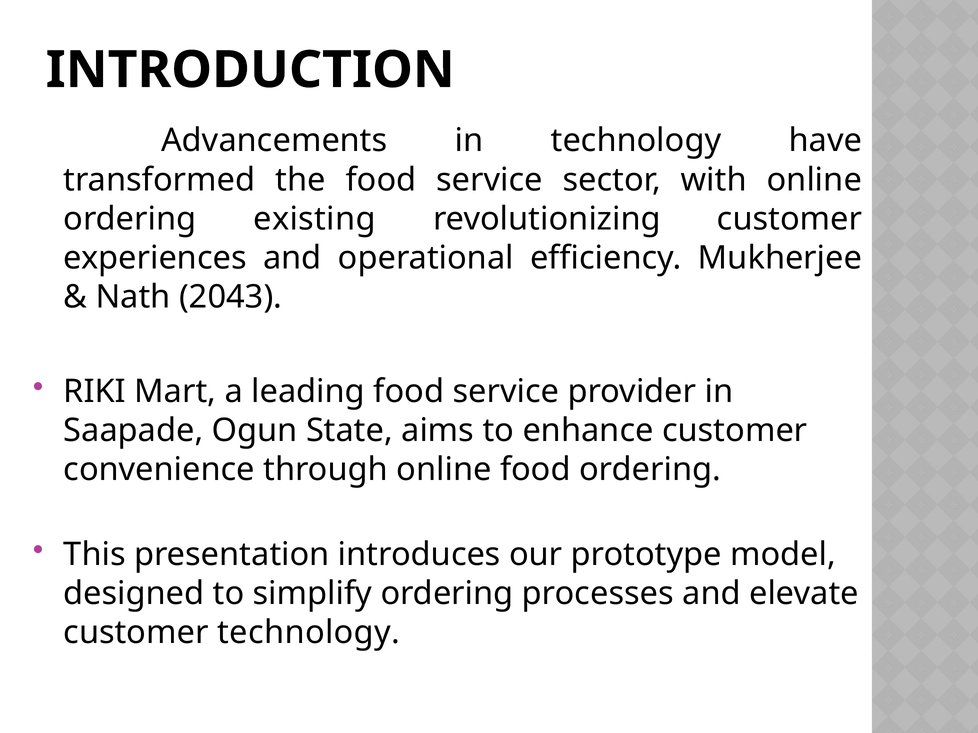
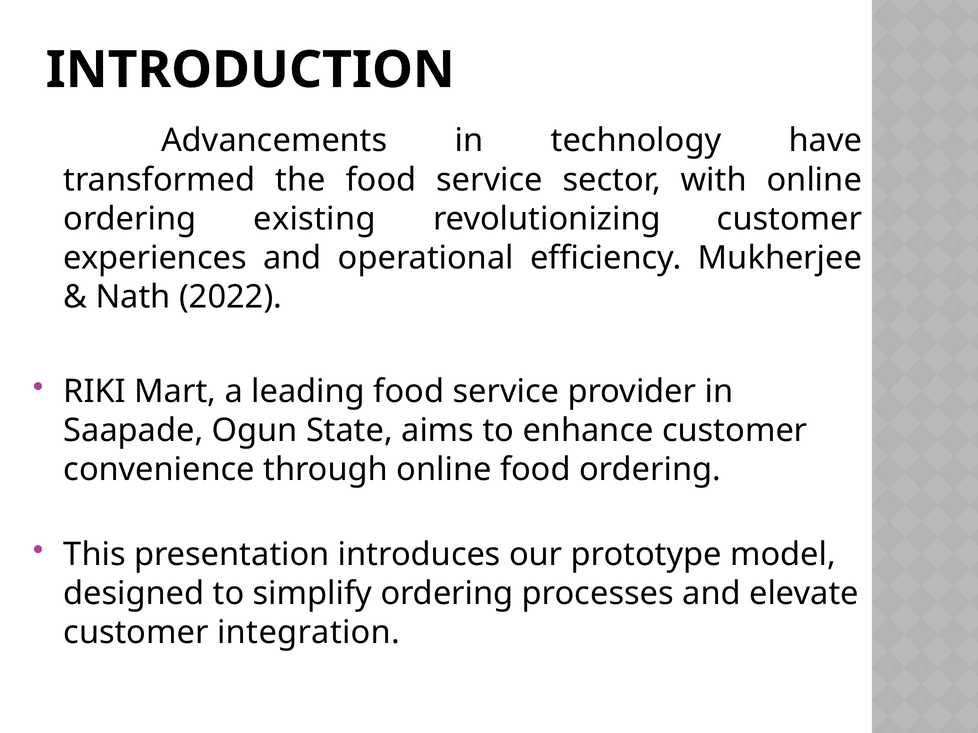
2043: 2043 -> 2022
customer technology: technology -> integration
